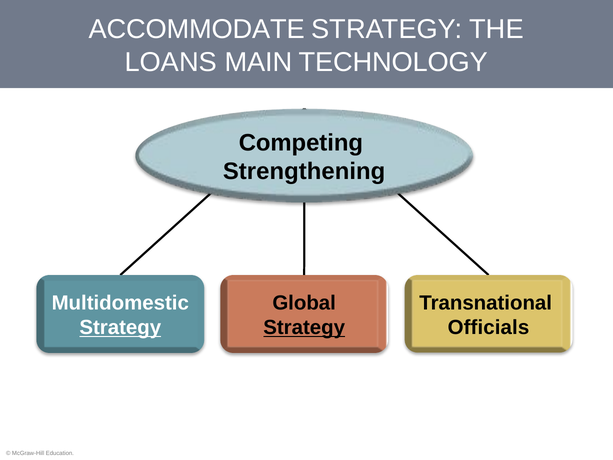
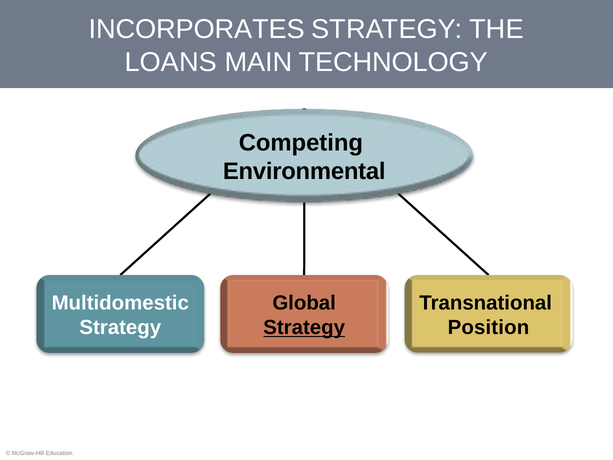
ACCOMMODATE: ACCOMMODATE -> INCORPORATES
Strengthening: Strengthening -> Environmental
Officials: Officials -> Position
Strategy at (120, 328) underline: present -> none
